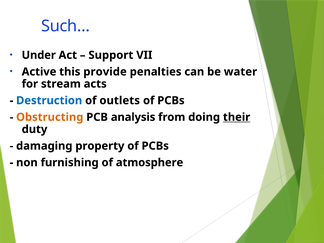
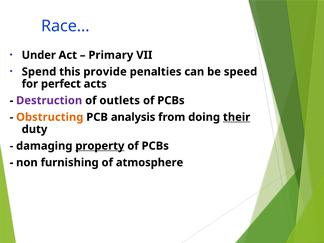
Such…: Such… -> Race…
Support: Support -> Primary
Active: Active -> Spend
water: water -> speed
stream: stream -> perfect
Destruction colour: blue -> purple
property underline: none -> present
